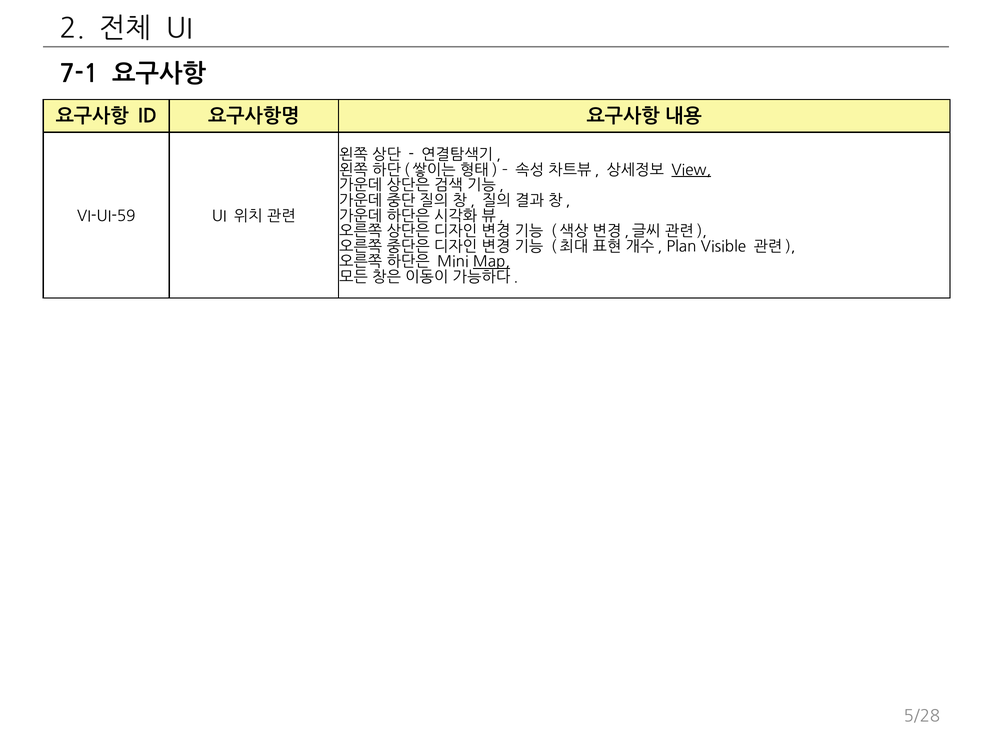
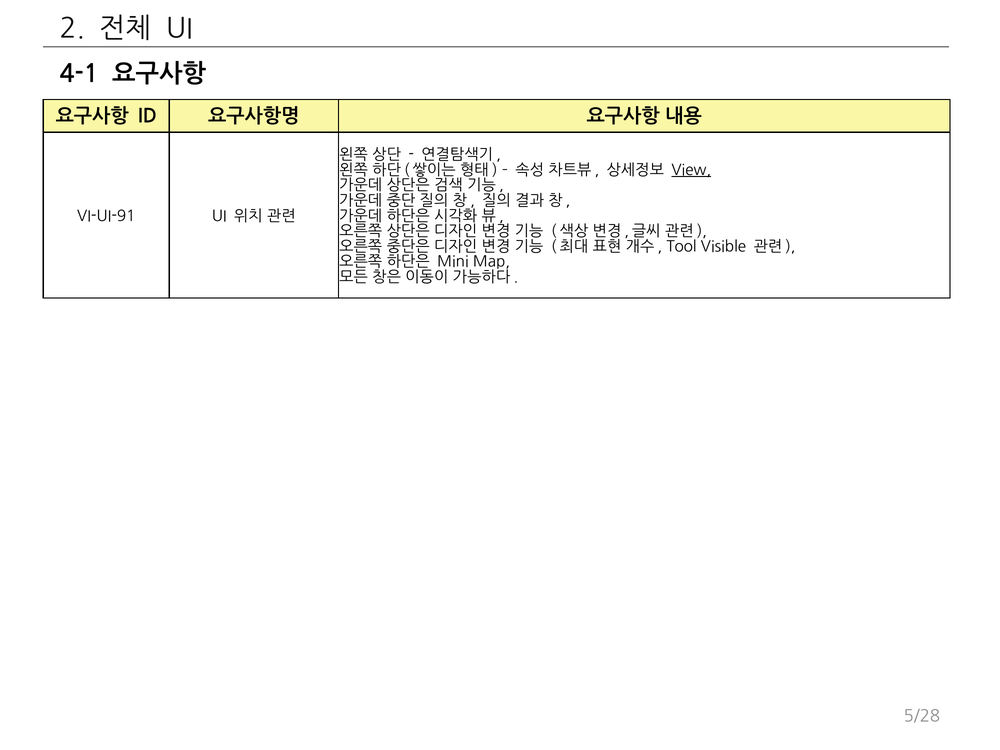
7-1: 7-1 -> 4-1
VI-UI-59: VI-UI-59 -> VI-UI-91
Plan: Plan -> Tool
Map underline: present -> none
